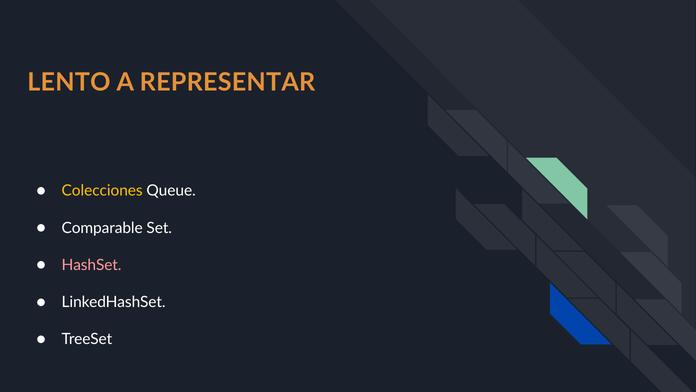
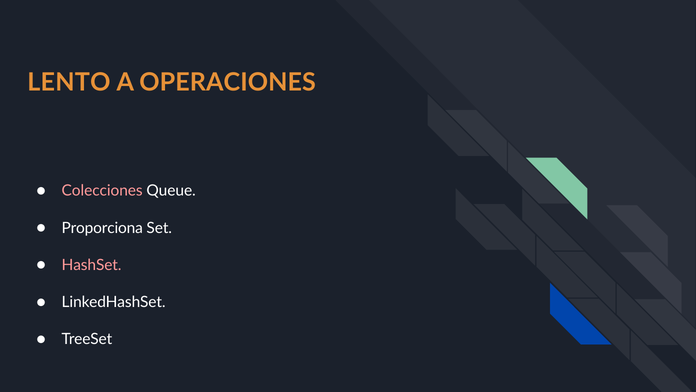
REPRESENTAR: REPRESENTAR -> OPERACIONES
Colecciones colour: yellow -> pink
Comparable: Comparable -> Proporciona
